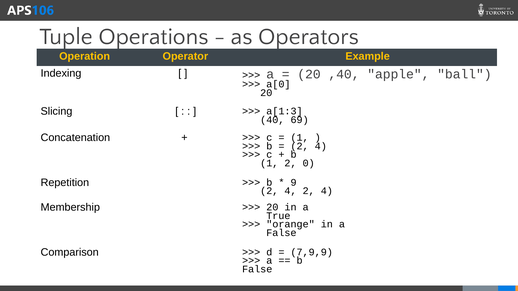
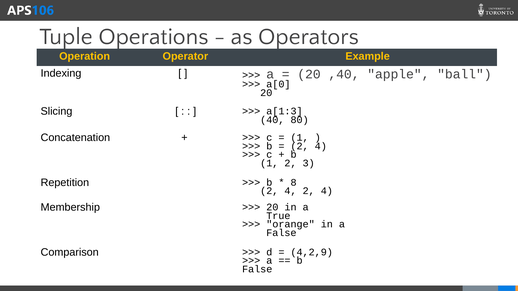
69: 69 -> 80
0: 0 -> 3
9: 9 -> 8
7,9,9: 7,9,9 -> 4,2,9
